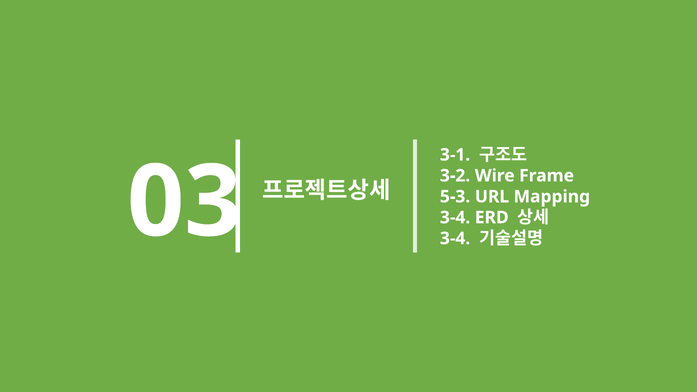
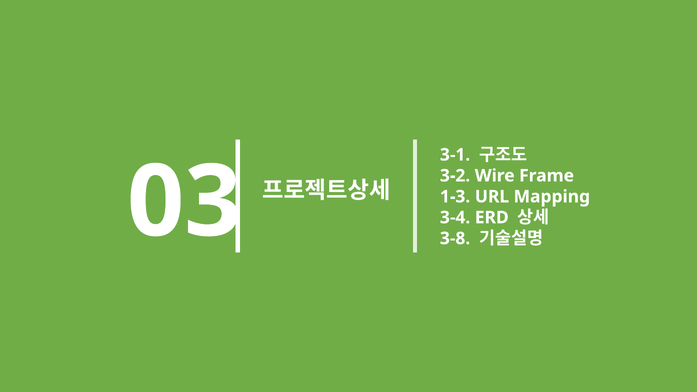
5-3: 5-3 -> 1-3
3-4 at (455, 238): 3-4 -> 3-8
